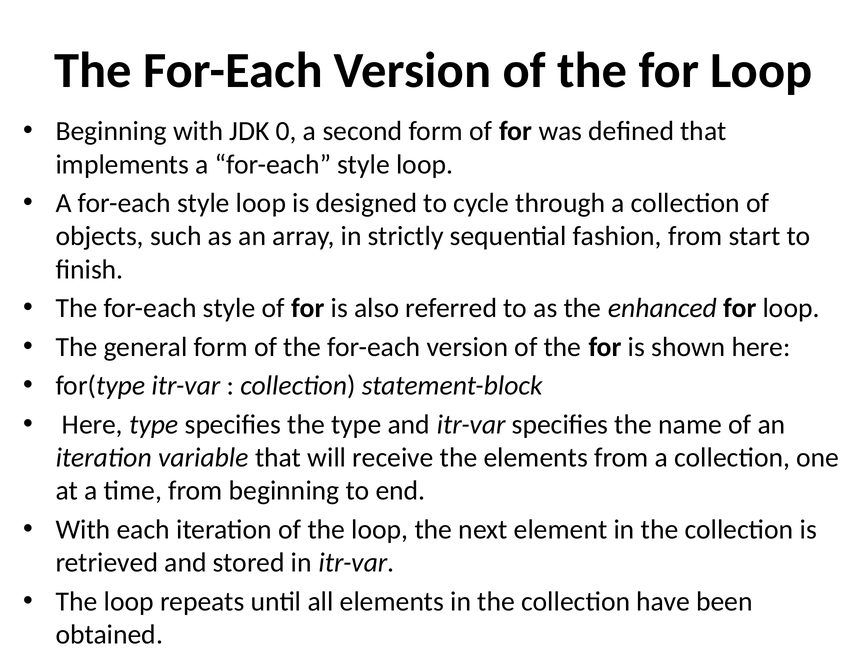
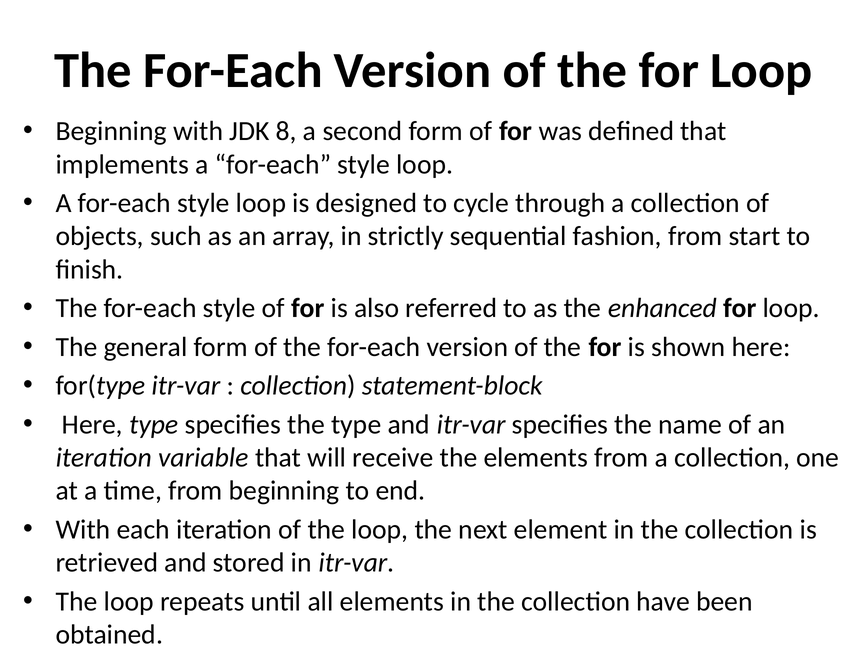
0: 0 -> 8
